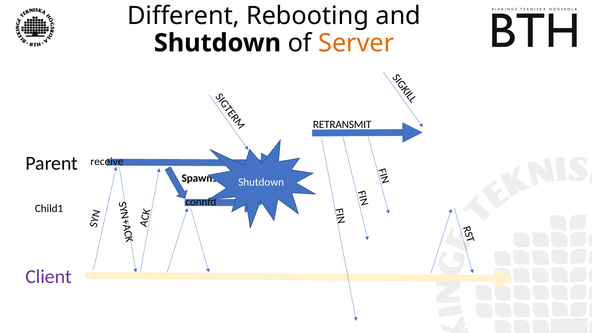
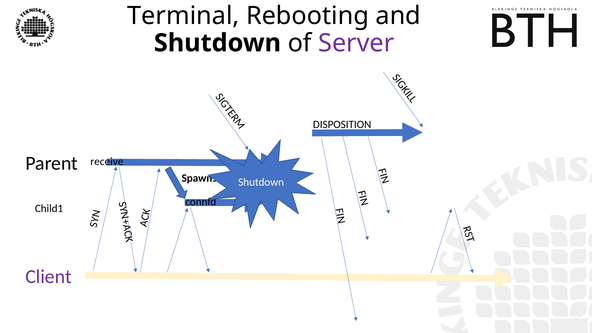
Different: Different -> Terminal
Server colour: orange -> purple
RETRANSMIT: RETRANSMIT -> DISPOSITION
